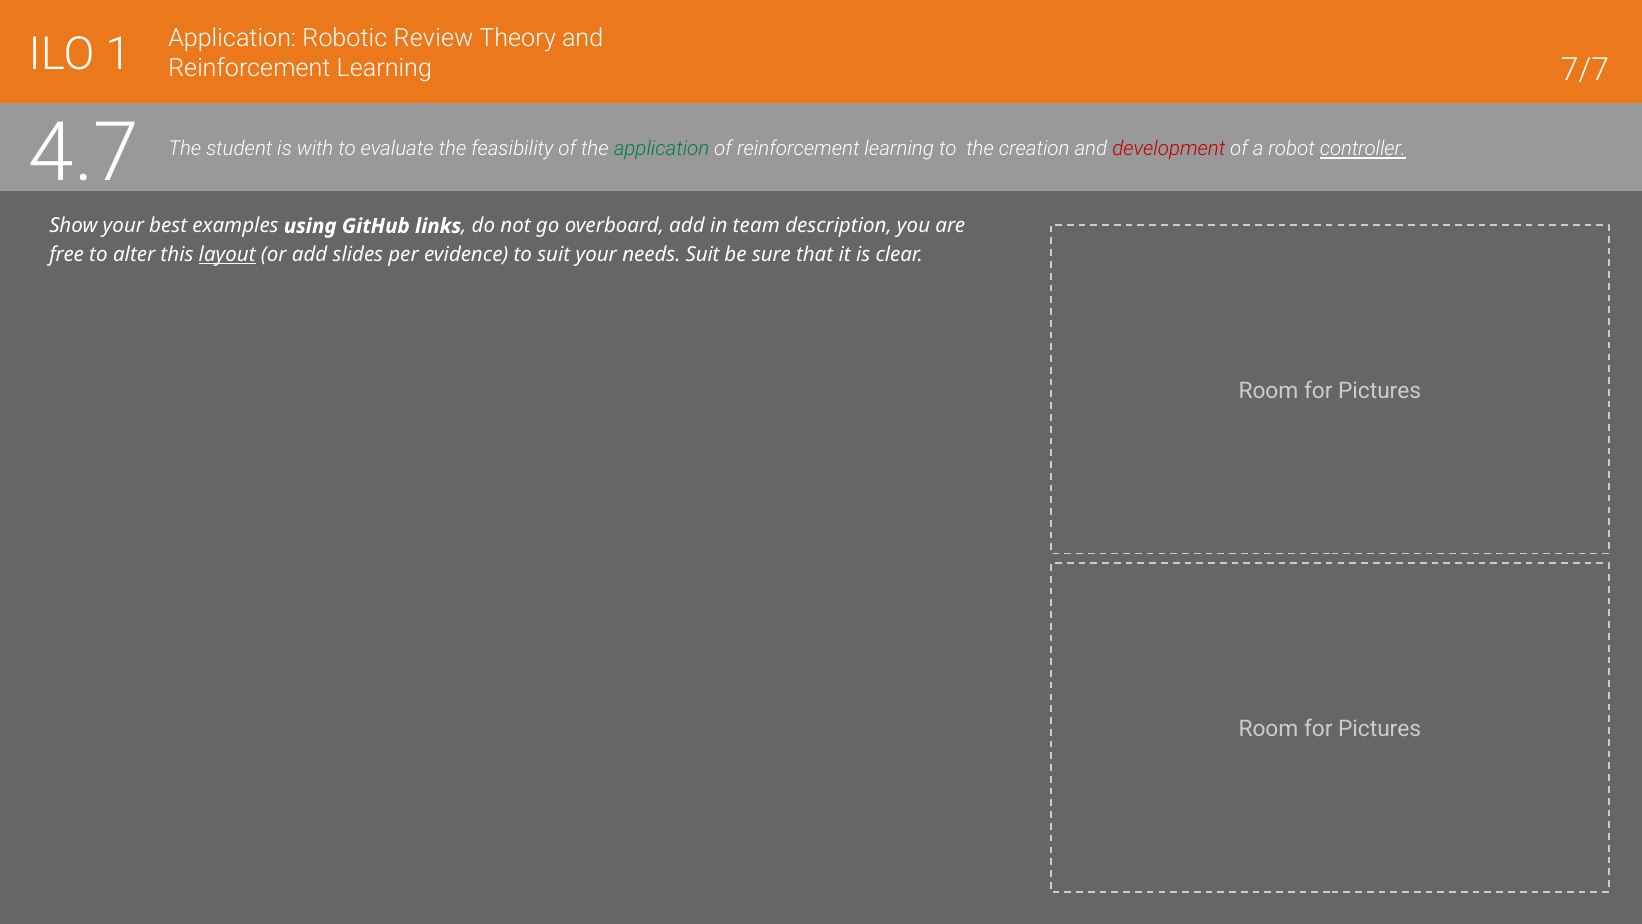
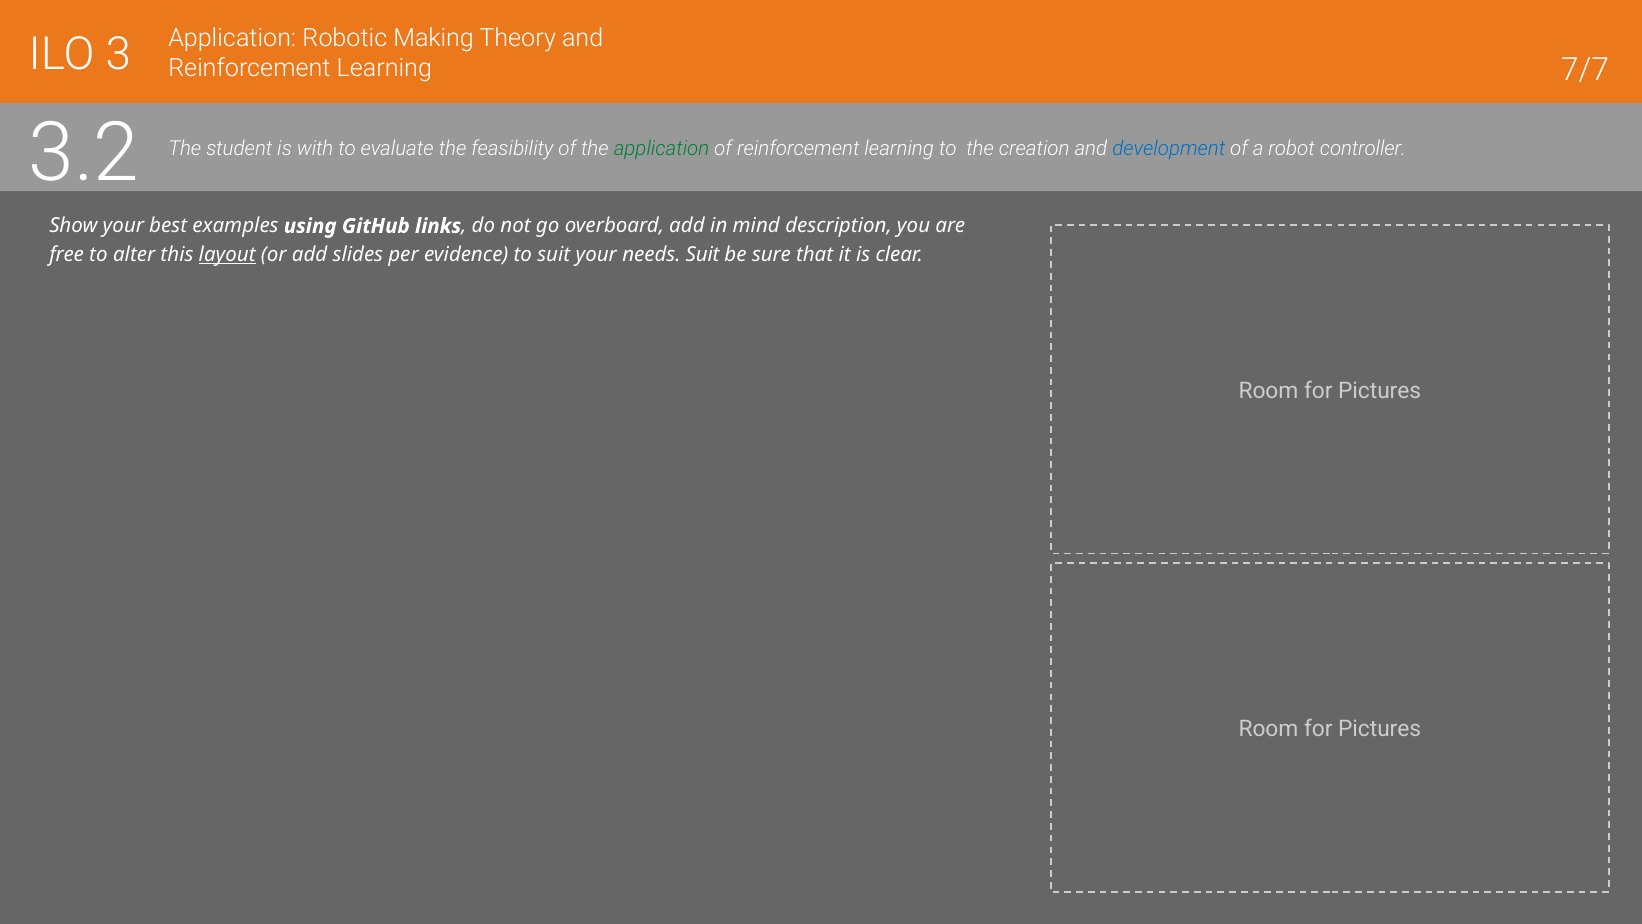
Review: Review -> Making
1: 1 -> 3
4.7: 4.7 -> 3.2
development colour: red -> blue
controller underline: present -> none
team: team -> mind
